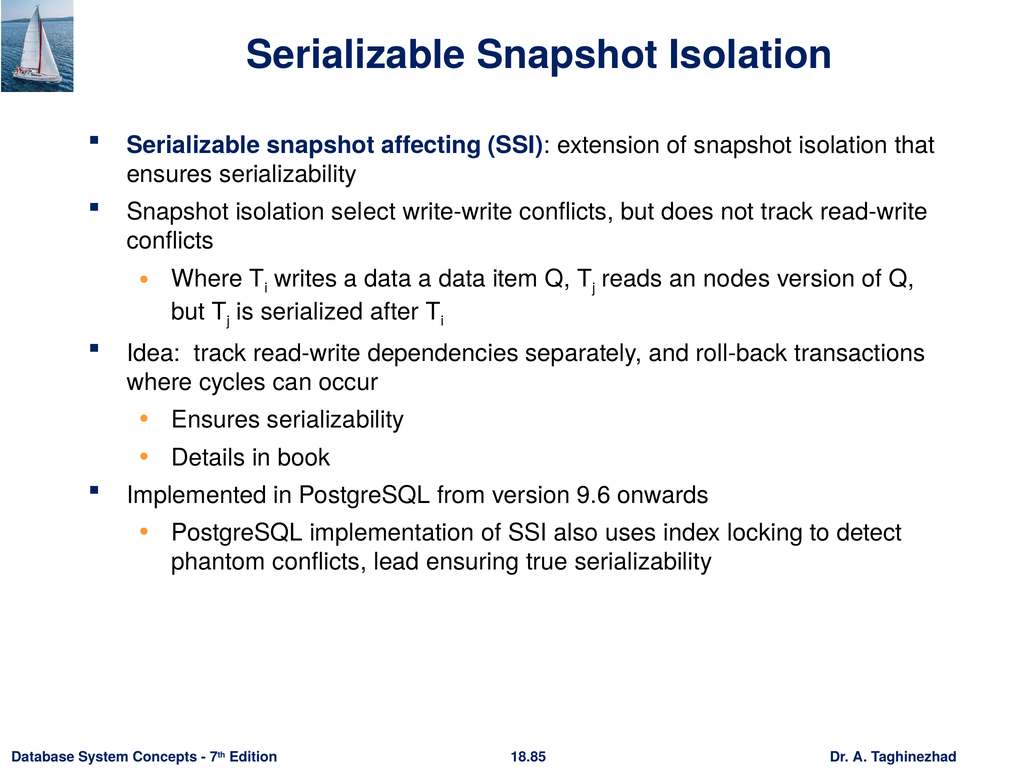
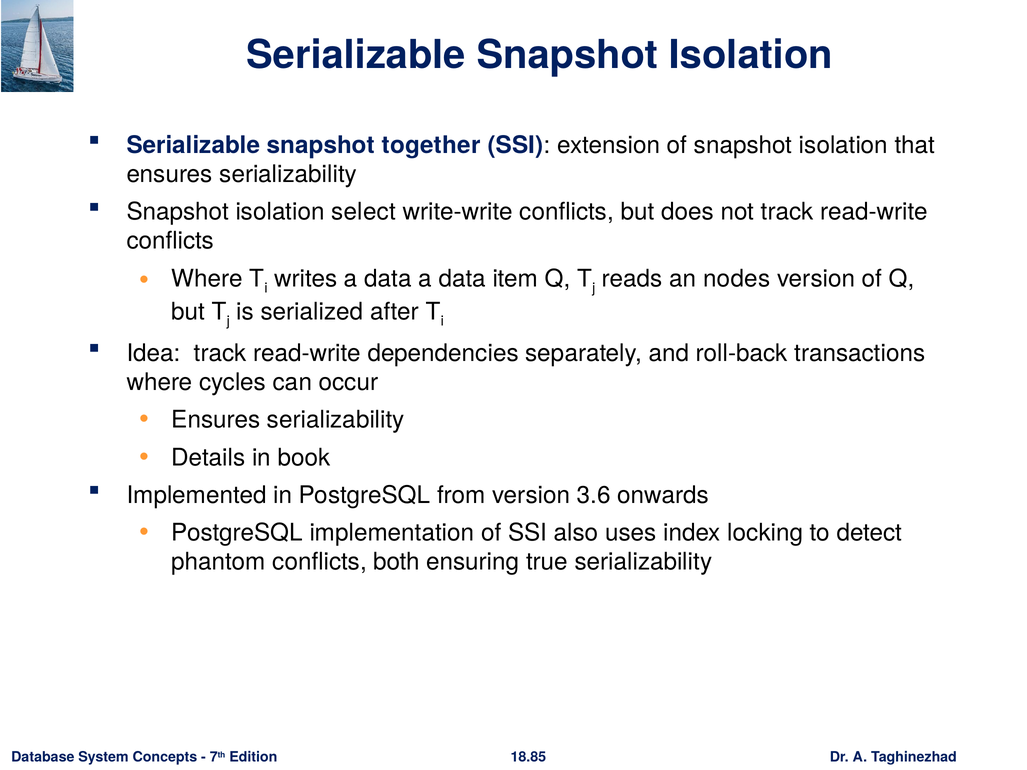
affecting: affecting -> together
9.6: 9.6 -> 3.6
lead: lead -> both
